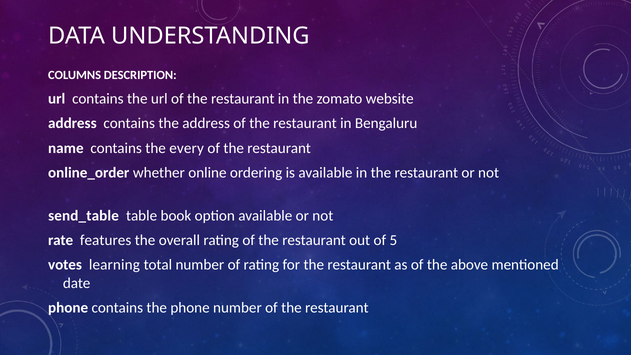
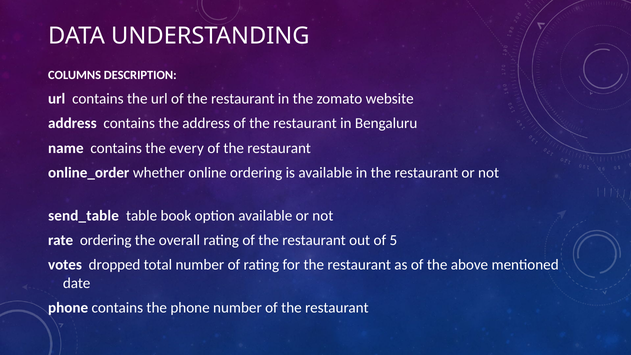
rate features: features -> ordering
learning: learning -> dropped
